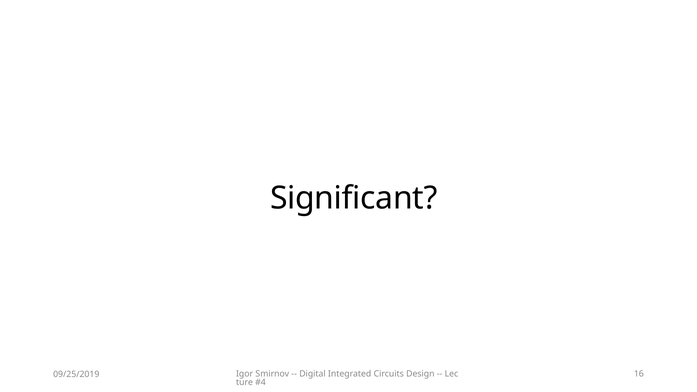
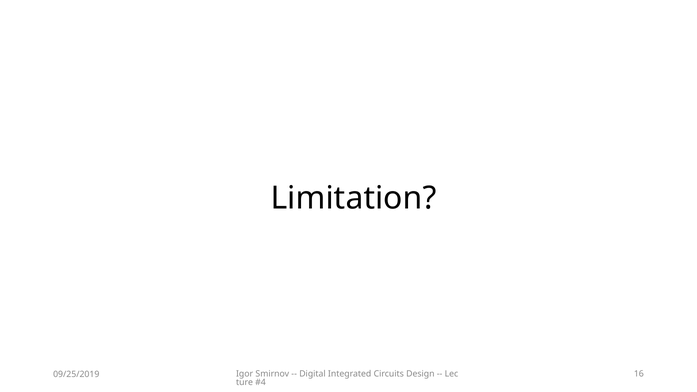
Significant: Significant -> Limitation
